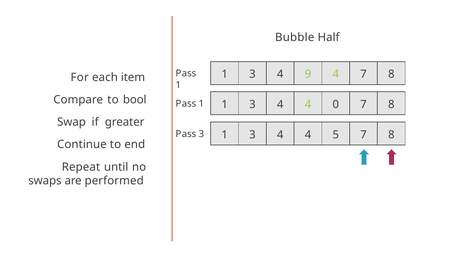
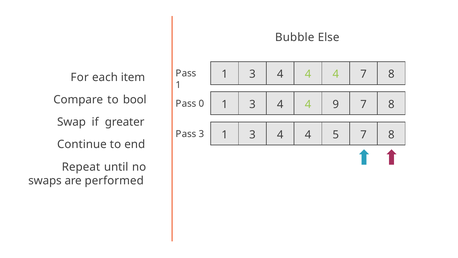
Half: Half -> Else
9 at (308, 74): 9 -> 4
1 at (201, 104): 1 -> 0
0: 0 -> 9
